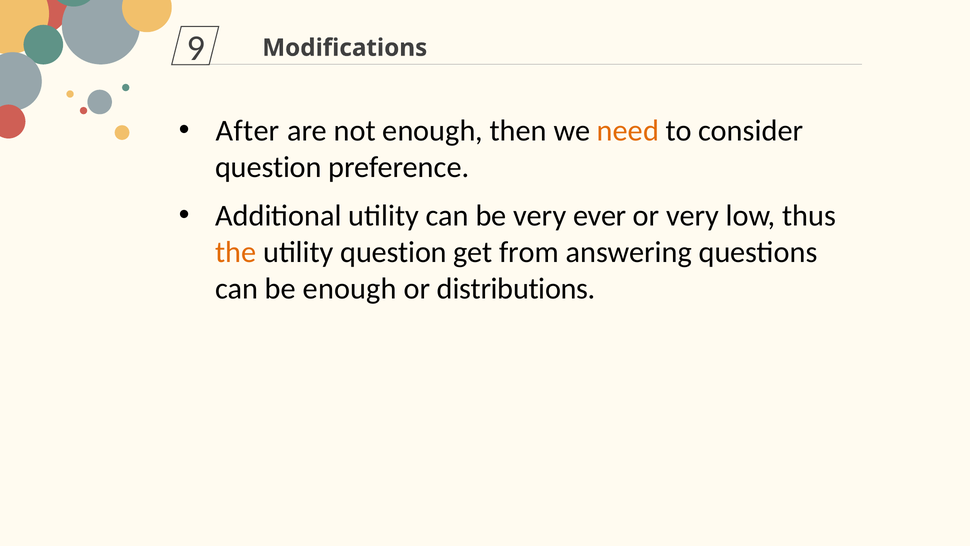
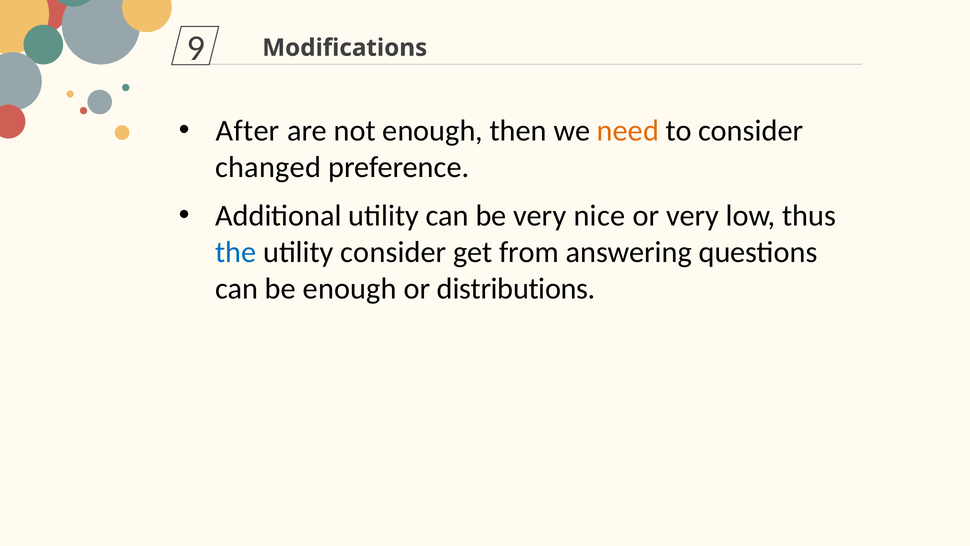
question at (268, 167): question -> changed
ever: ever -> nice
the colour: orange -> blue
utility question: question -> consider
